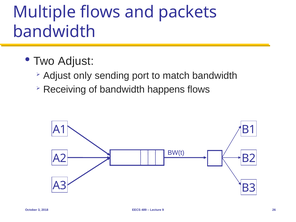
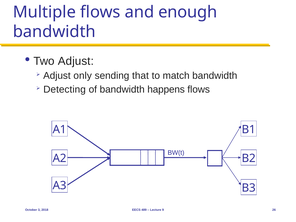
packets: packets -> enough
port: port -> that
Receiving: Receiving -> Detecting
